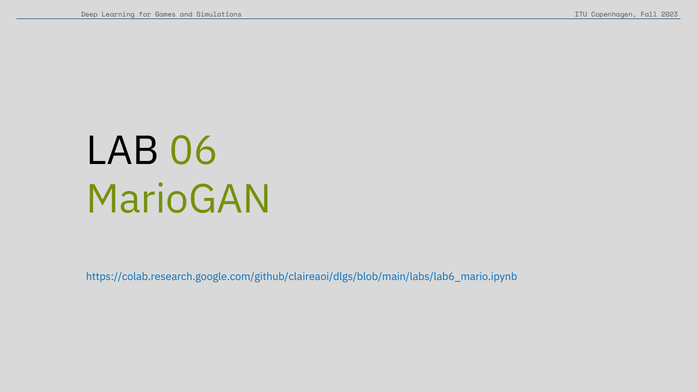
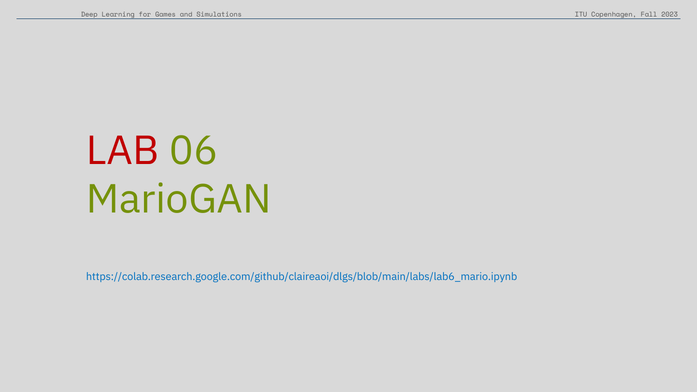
LAB colour: black -> red
